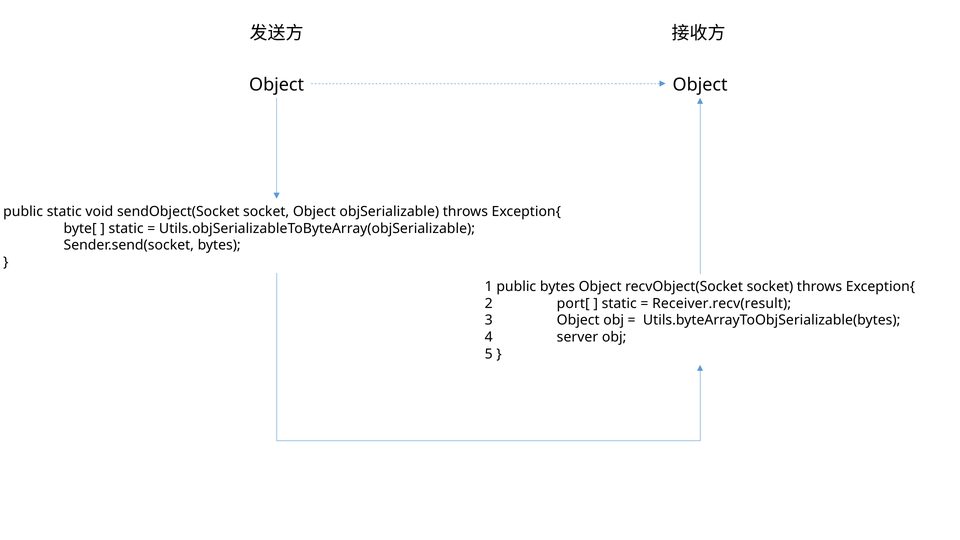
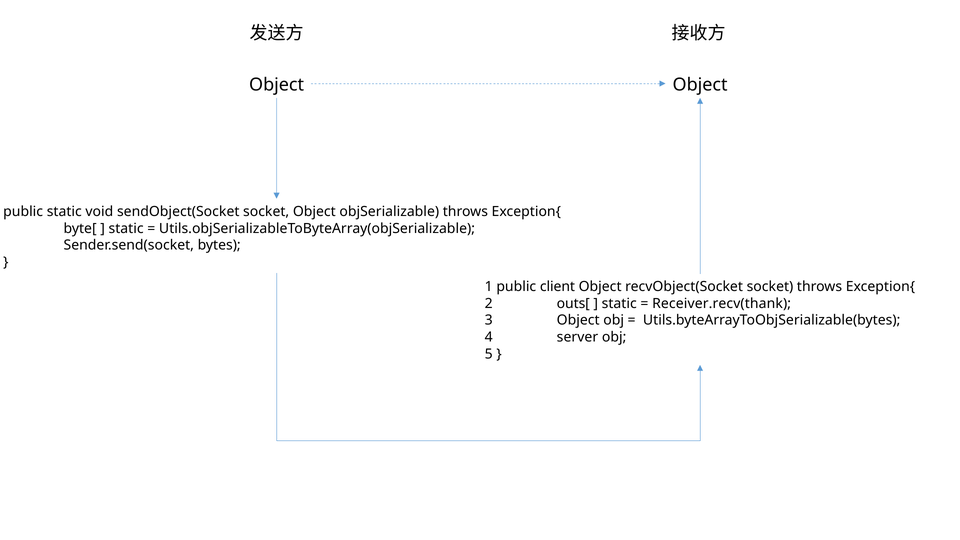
public bytes: bytes -> client
port[: port[ -> outs[
Receiver.recv(result: Receiver.recv(result -> Receiver.recv(thank
